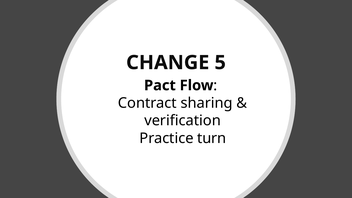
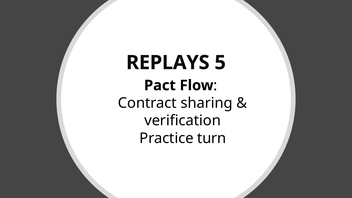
CHANGE: CHANGE -> REPLAYS
